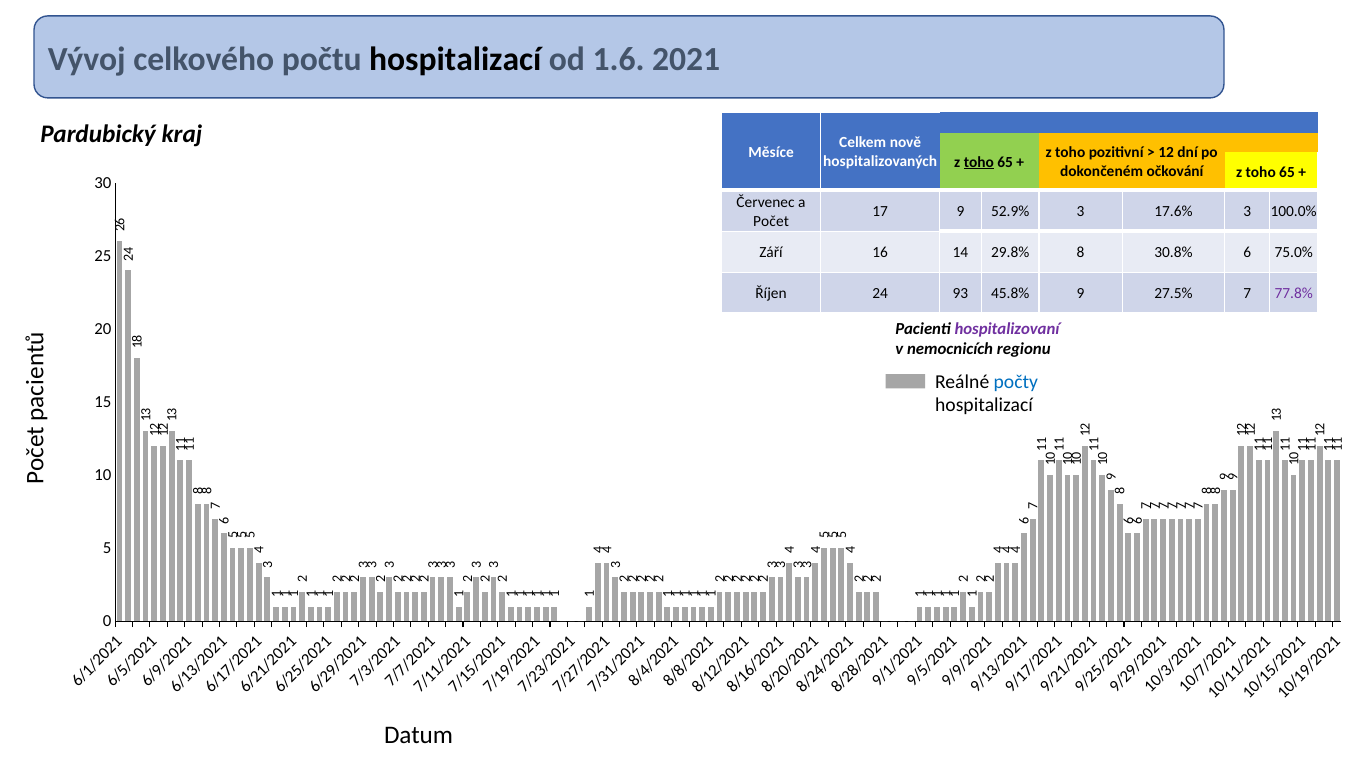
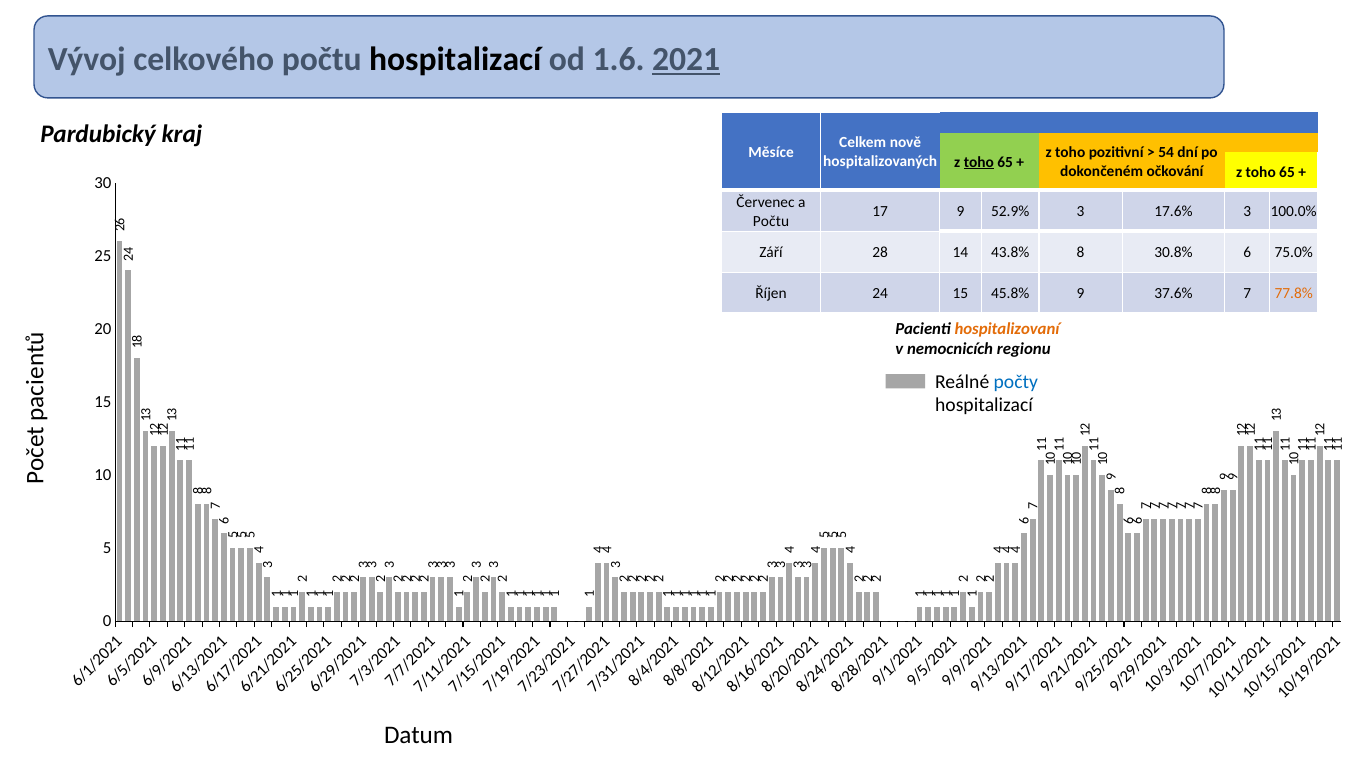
2021 underline: none -> present
12: 12 -> 54
Počet at (771, 221): Počet -> Počtu
16: 16 -> 28
29.8%: 29.8% -> 43.8%
24 93: 93 -> 15
27.5%: 27.5% -> 37.6%
77.8% colour: purple -> orange
hospitalizovaní colour: purple -> orange
